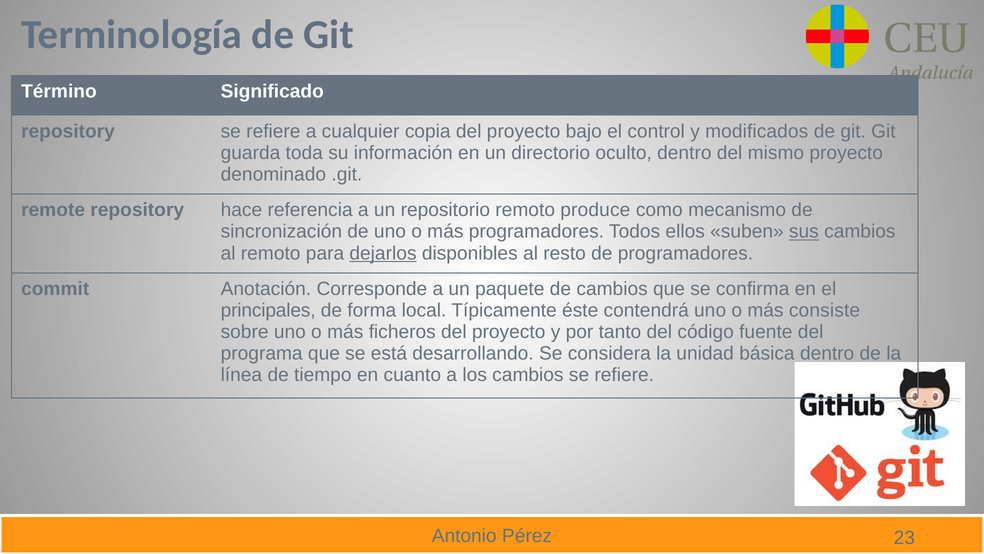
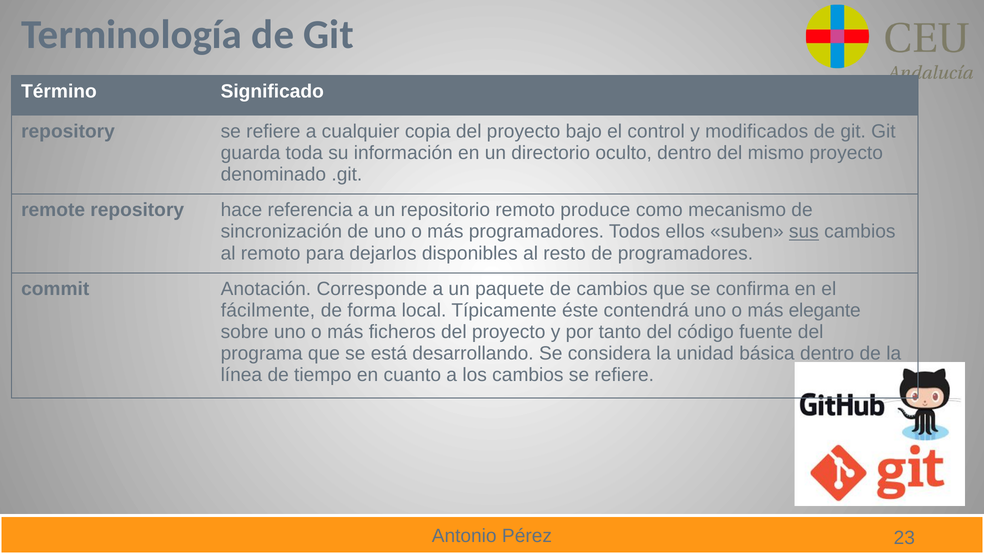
dejarlos underline: present -> none
principales: principales -> fácilmente
consiste: consiste -> elegante
